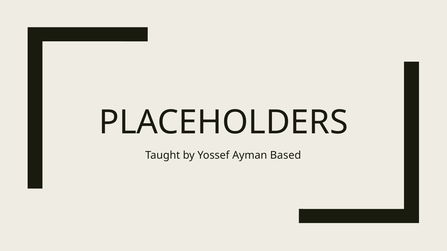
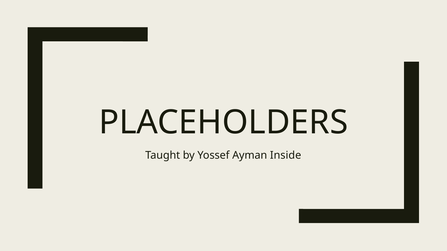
Based: Based -> Inside
